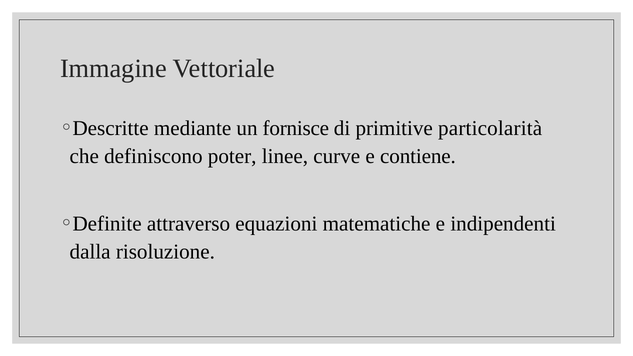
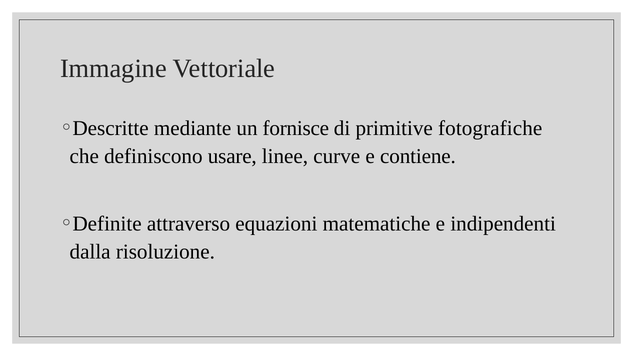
particolarità: particolarità -> fotografiche
poter: poter -> usare
